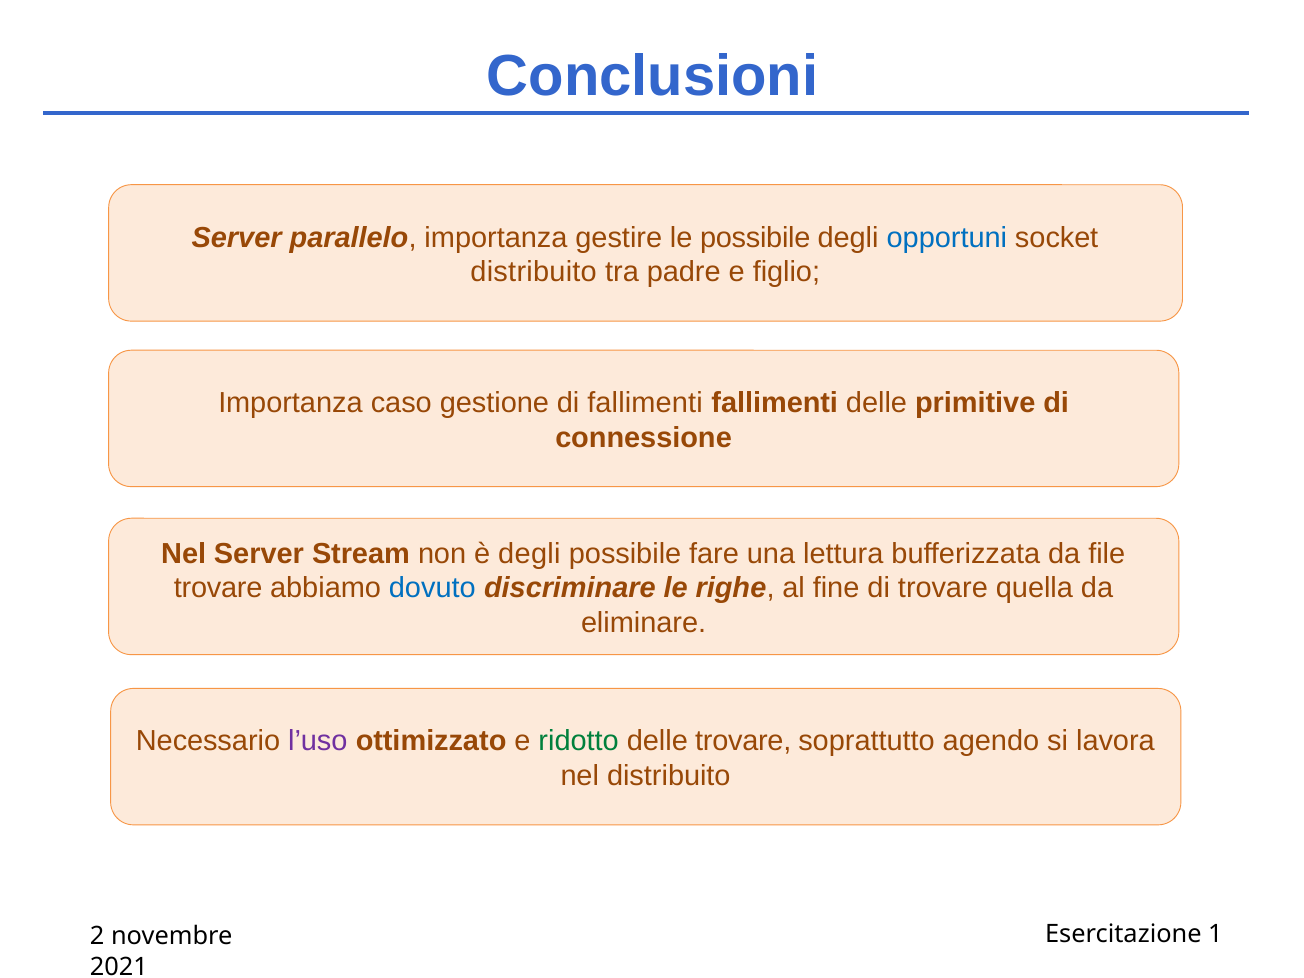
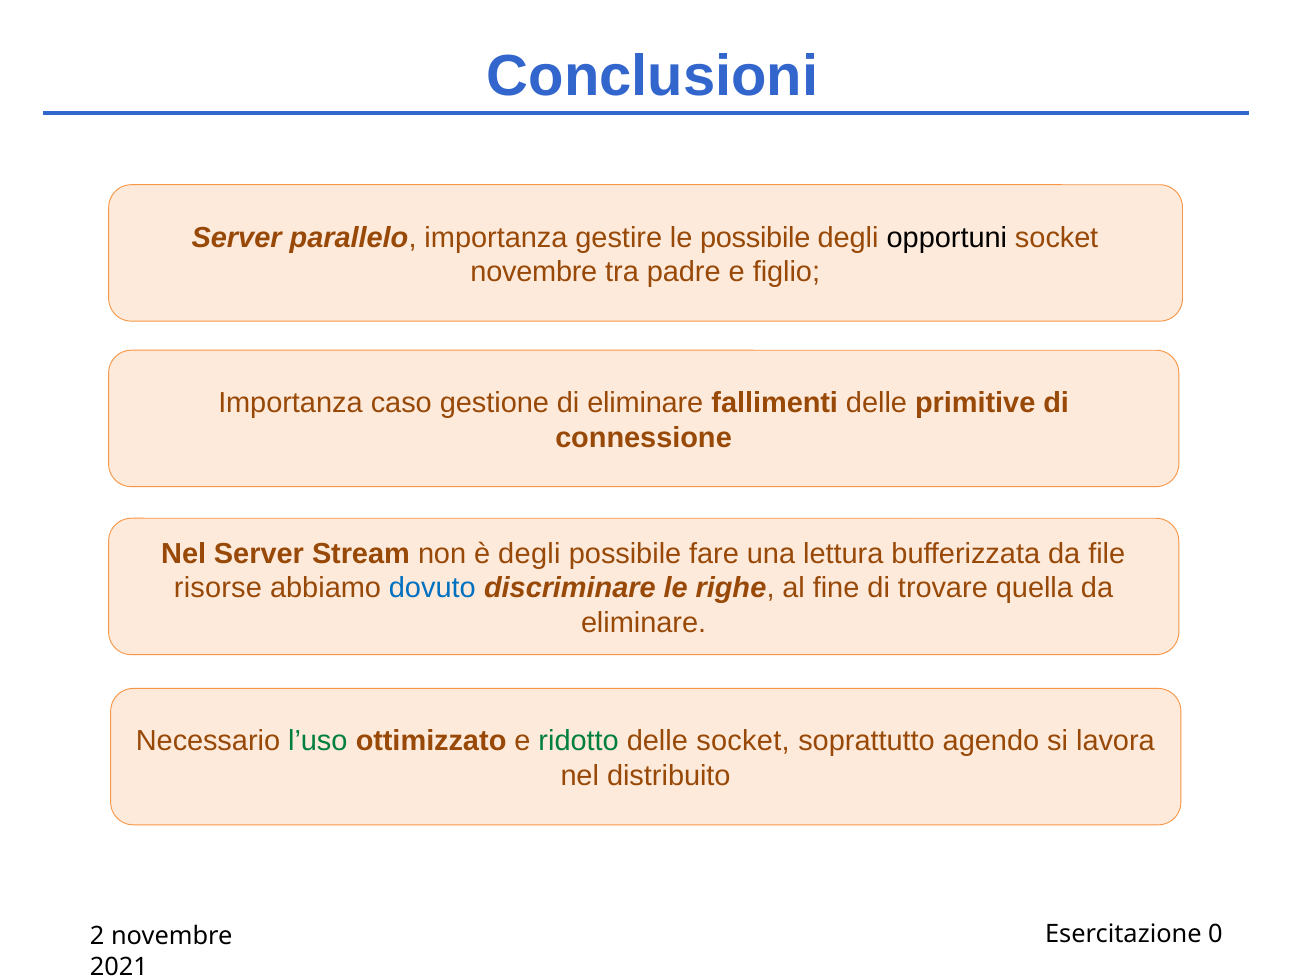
opportuni colour: blue -> black
distribuito at (534, 272): distribuito -> novembre
di fallimenti: fallimenti -> eliminare
trovare at (218, 588): trovare -> risorse
l’uso colour: purple -> green
delle trovare: trovare -> socket
1: 1 -> 0
